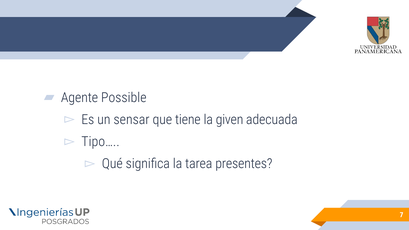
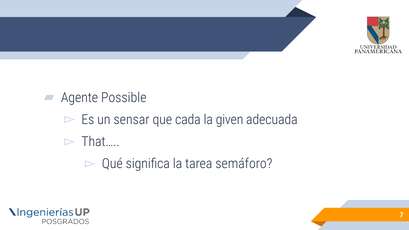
tiene: tiene -> cada
Tipo…: Tipo… -> That…
presentes: presentes -> semáforo
